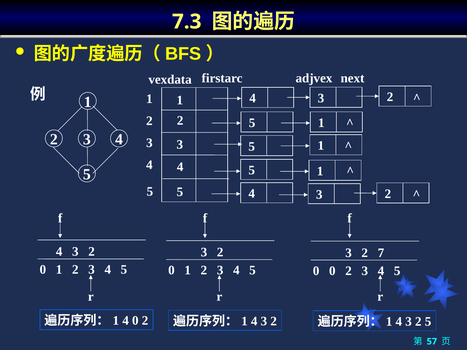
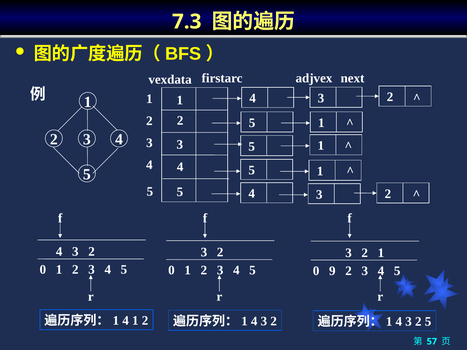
2 7: 7 -> 1
0 0: 0 -> 9
0 at (135, 321): 0 -> 1
